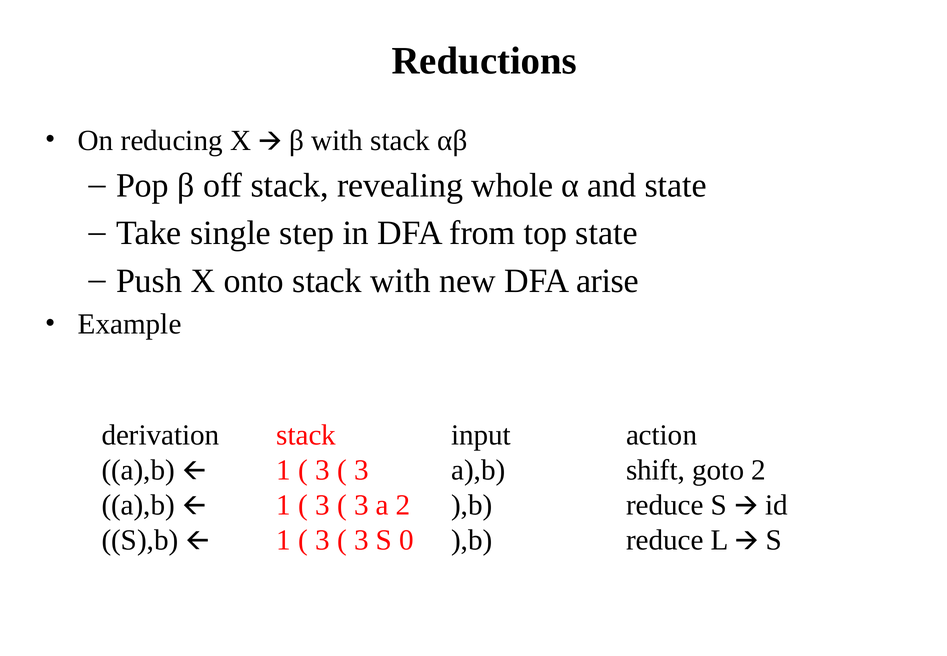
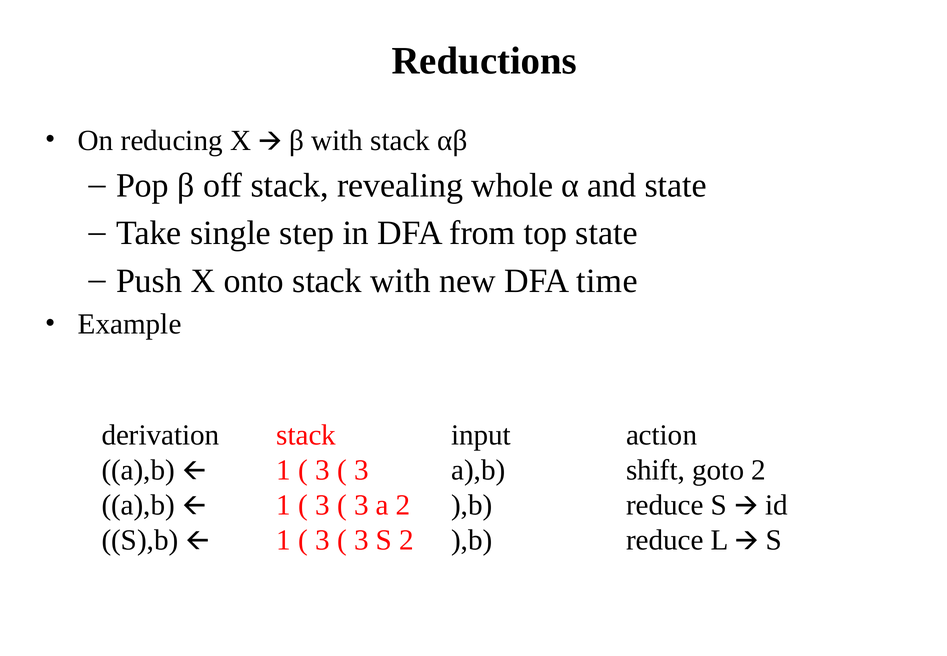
arise: arise -> time
S 0: 0 -> 2
